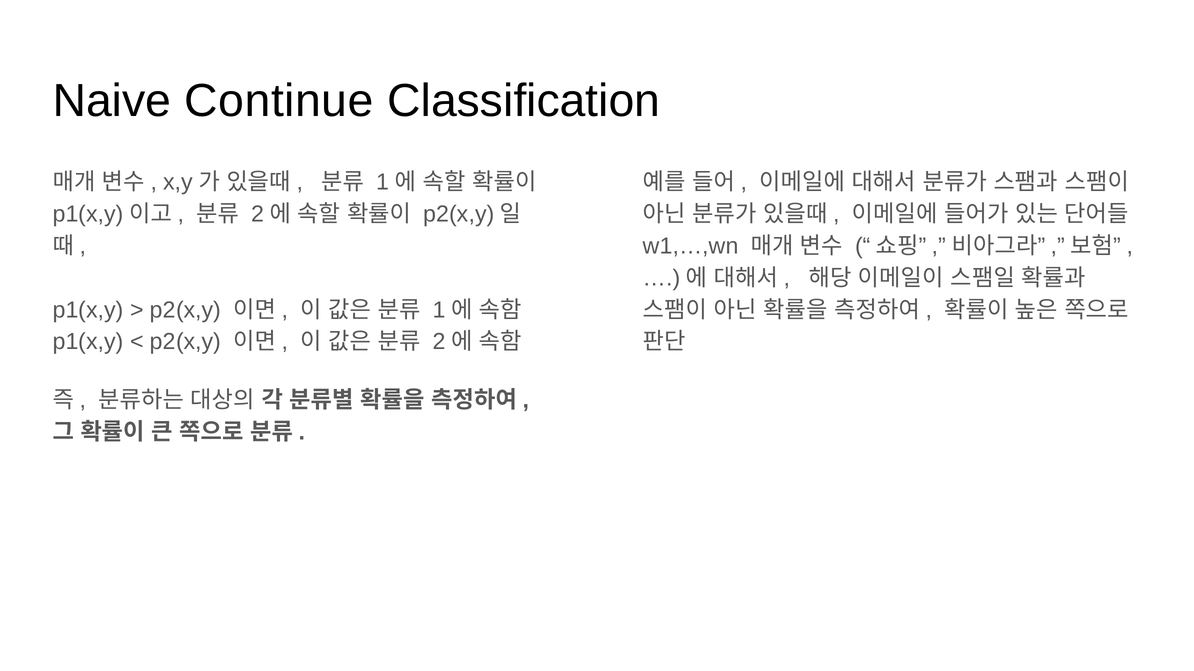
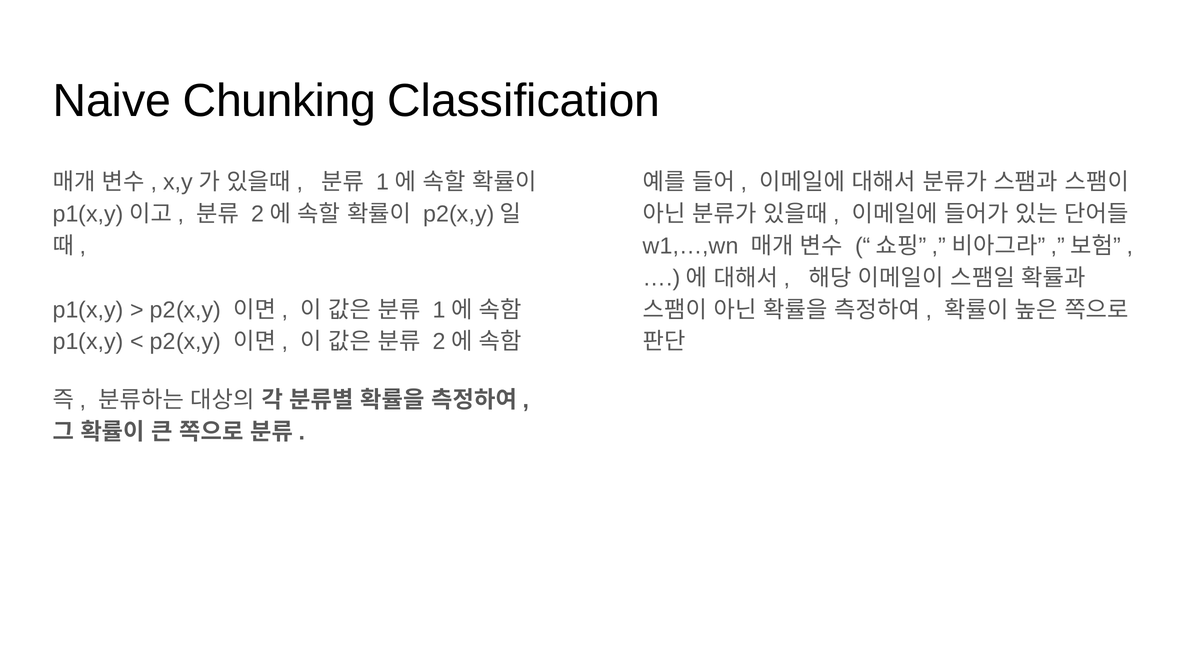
Continue: Continue -> Chunking
